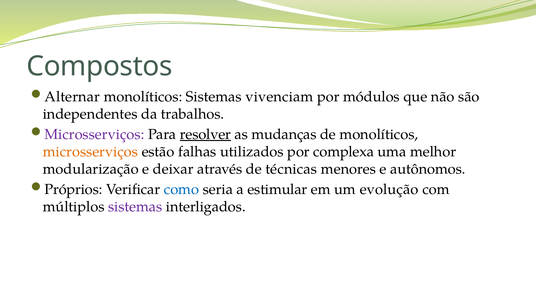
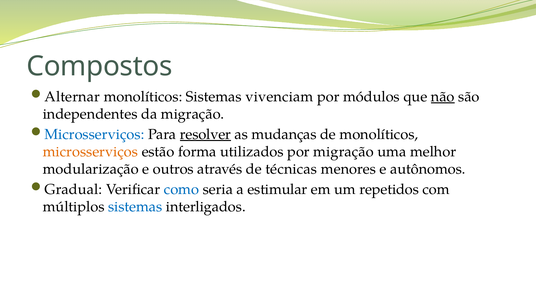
não underline: none -> present
da trabalhos: trabalhos -> migração
Microsserviços at (94, 135) colour: purple -> blue
falhas: falhas -> forma
por complexa: complexa -> migração
deixar: deixar -> outros
Próprios: Próprios -> Gradual
evolução: evolução -> repetidos
sistemas at (135, 207) colour: purple -> blue
